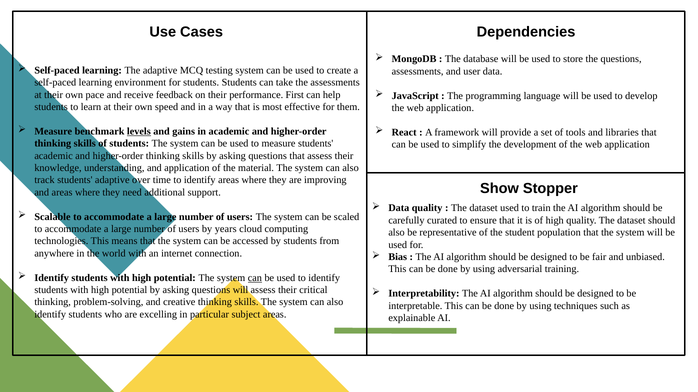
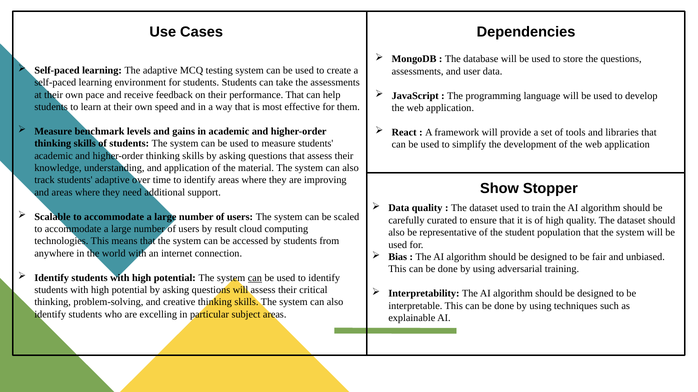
performance First: First -> That
levels underline: present -> none
years: years -> result
